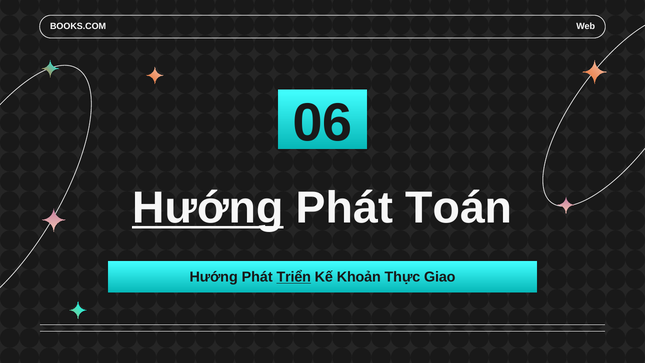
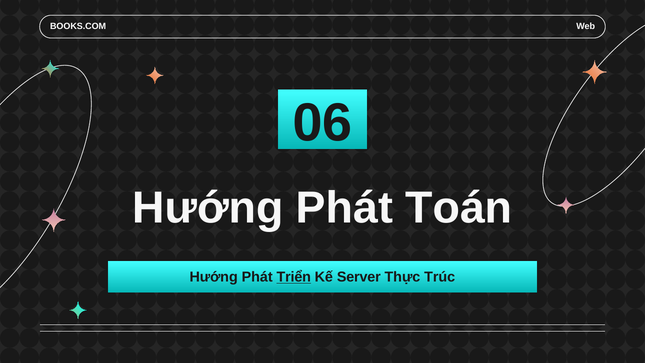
Hướng at (208, 208) underline: present -> none
Khoản: Khoản -> Server
Giao: Giao -> Trúc
